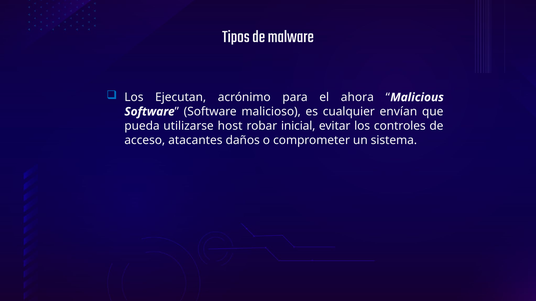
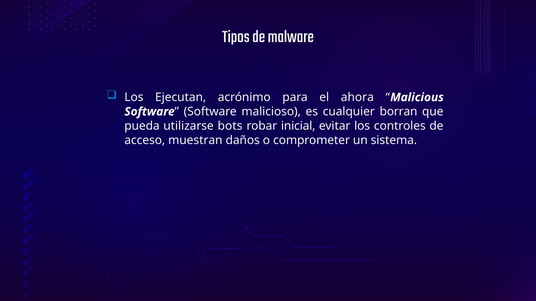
envían: envían -> borran
host: host -> bots
atacantes: atacantes -> muestran
